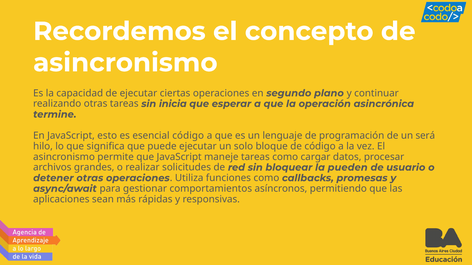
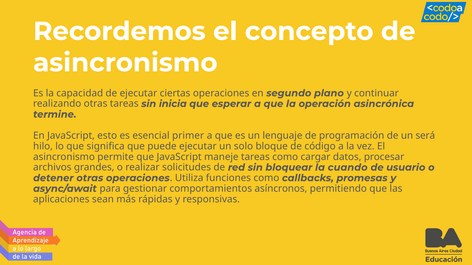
esencial código: código -> primer
pueden: pueden -> cuando
